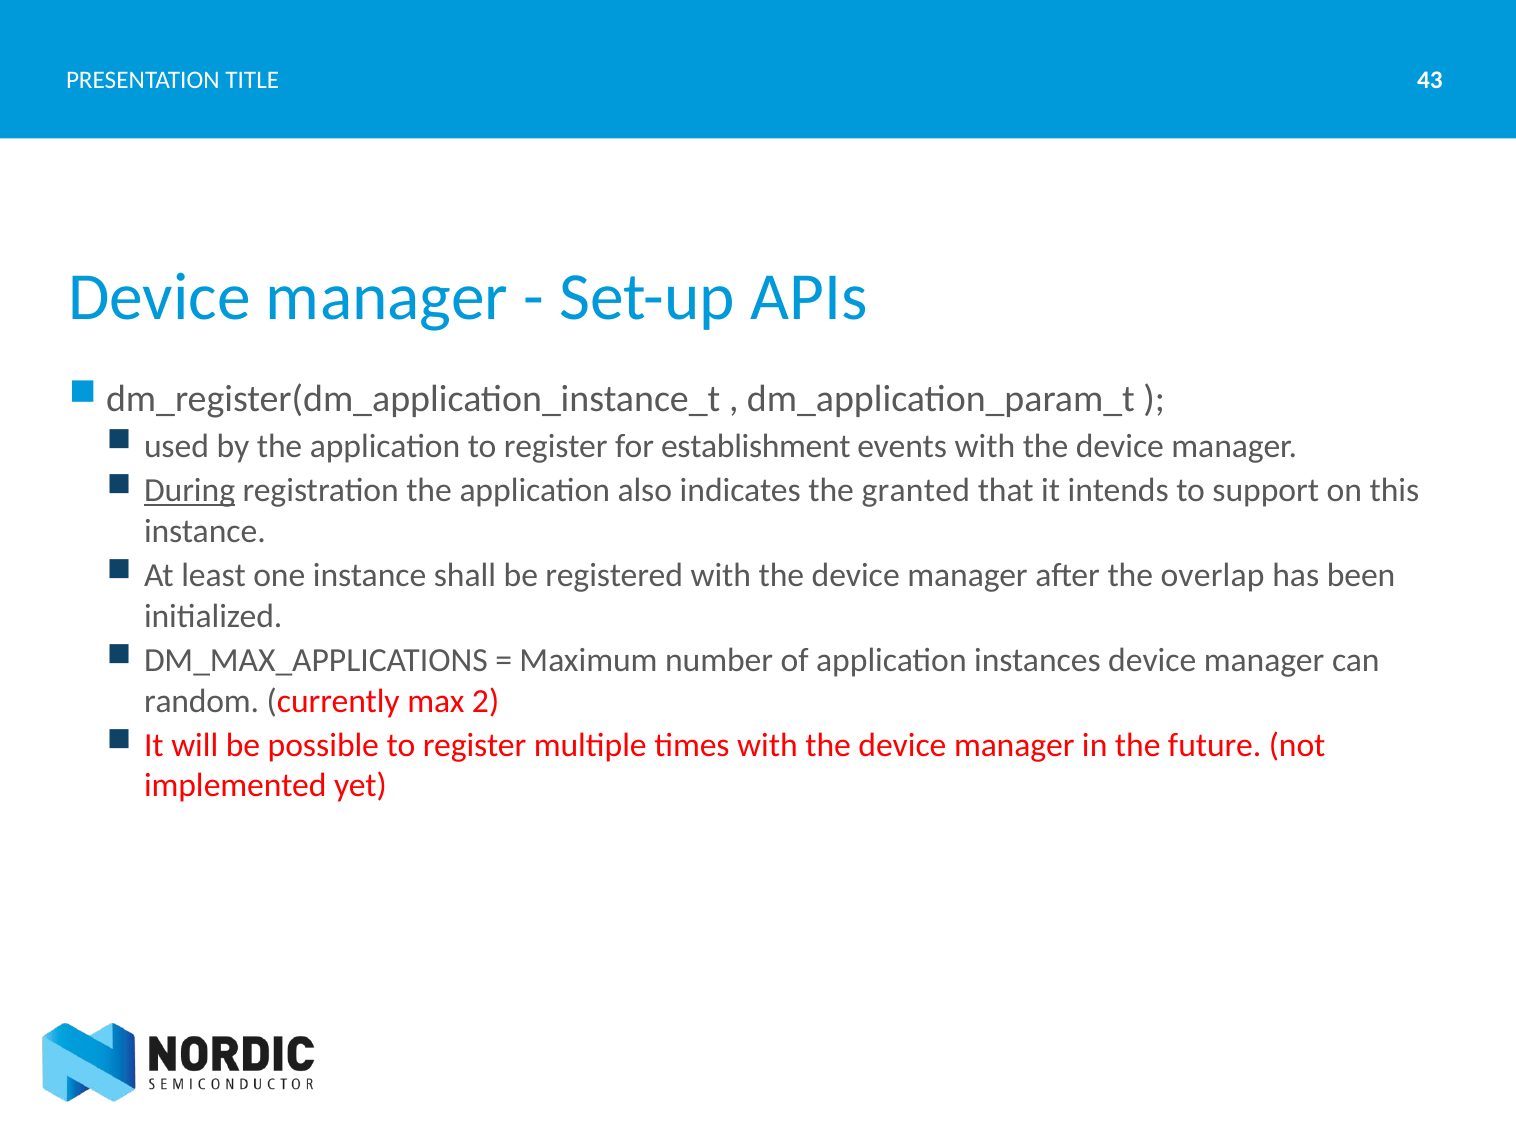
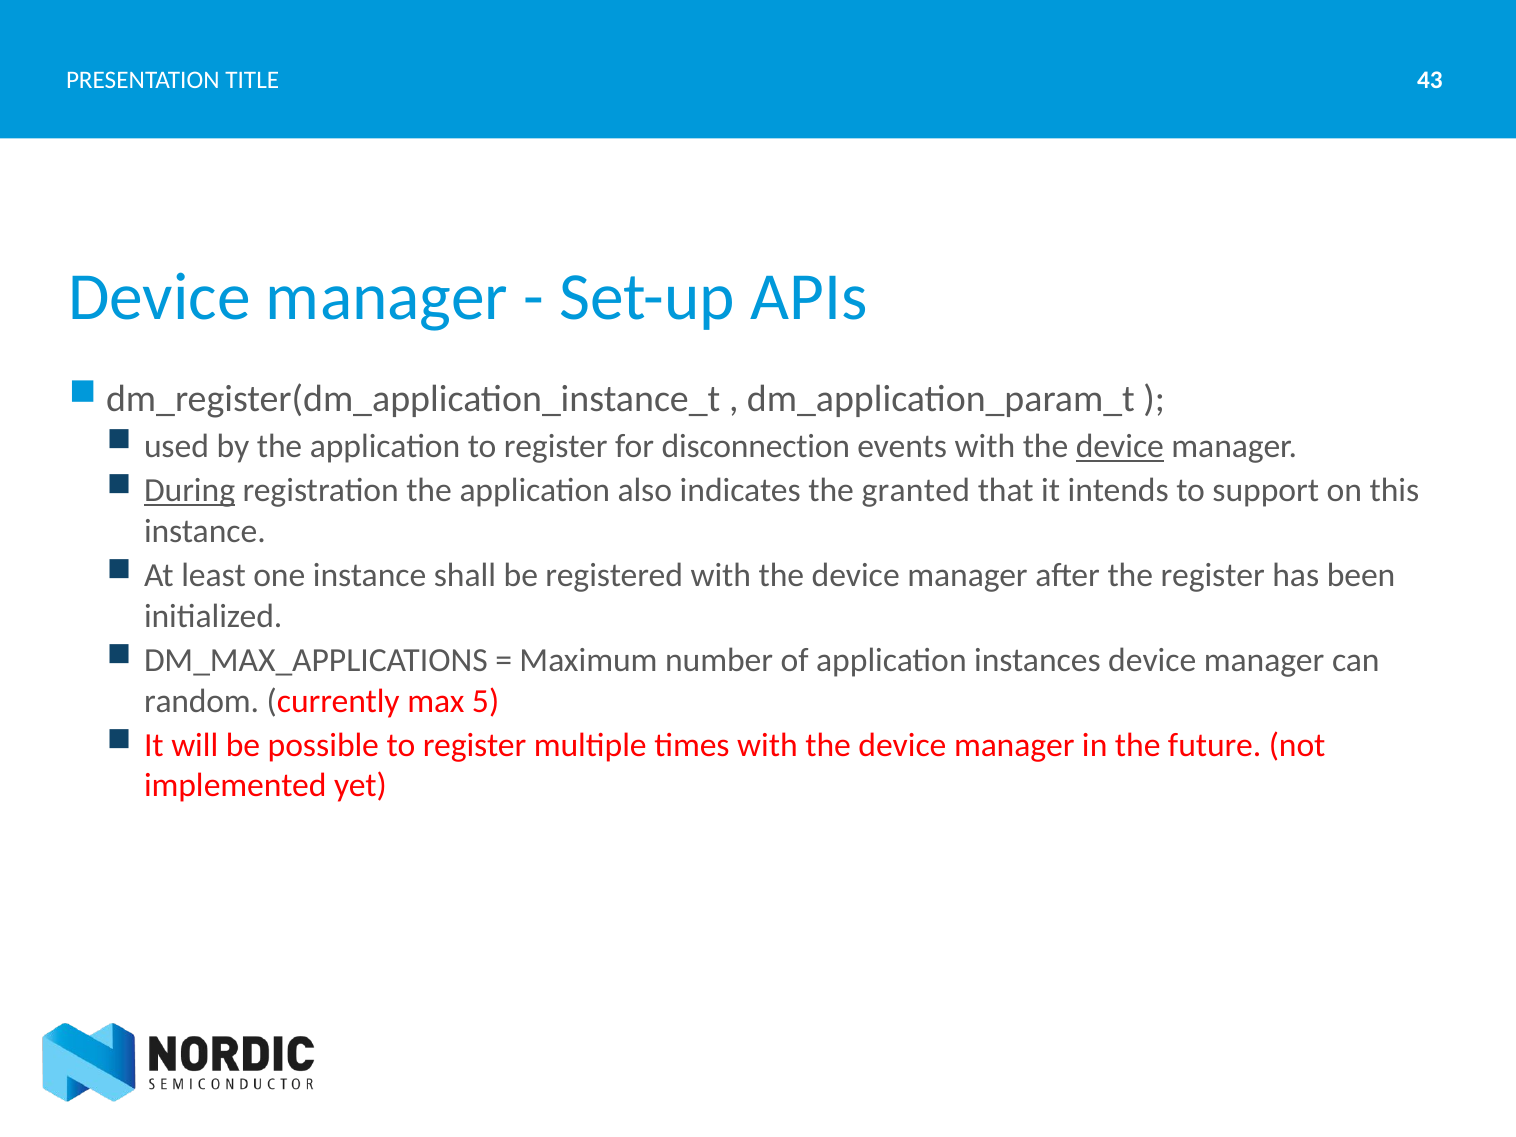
establishment: establishment -> disconnection
device at (1120, 446) underline: none -> present
the overlap: overlap -> register
2: 2 -> 5
